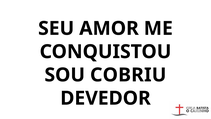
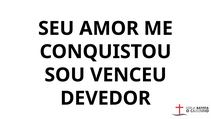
COBRIU: COBRIU -> VENCEU
